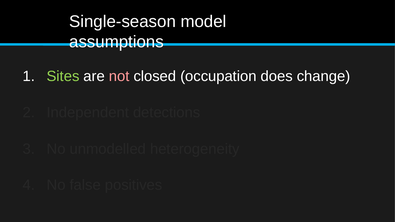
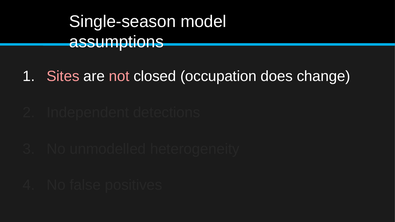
Sites colour: light green -> pink
